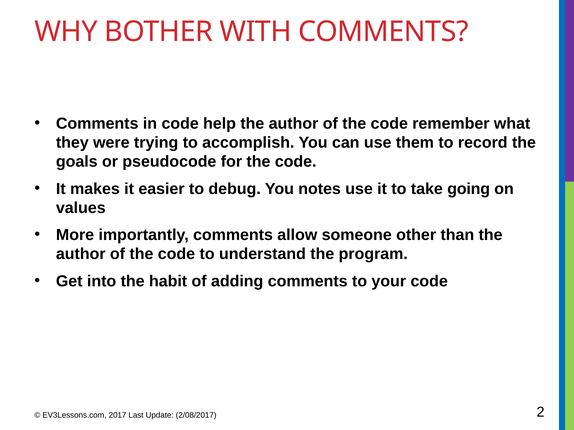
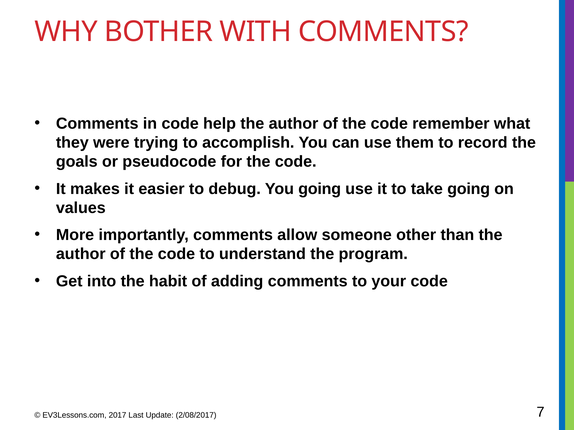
You notes: notes -> going
2: 2 -> 7
